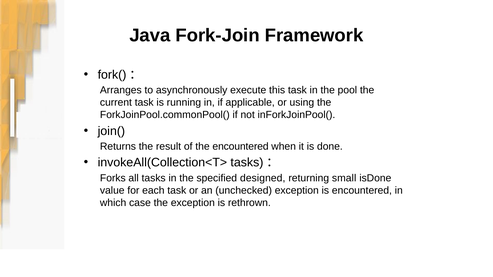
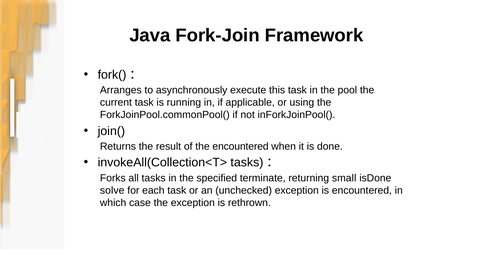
designed: designed -> terminate
value: value -> solve
